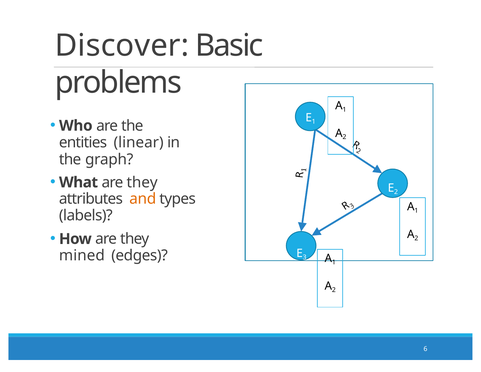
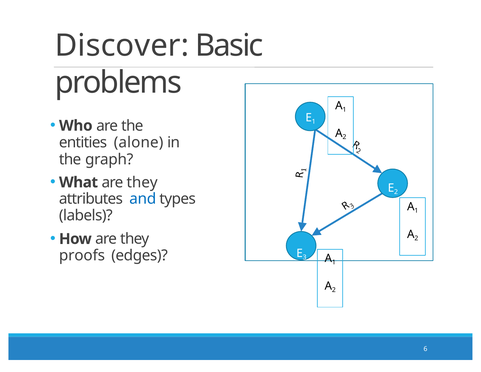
linear: linear -> alone
and colour: orange -> blue
mined: mined -> proofs
